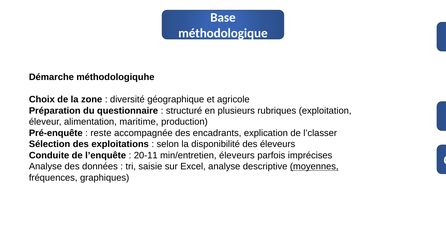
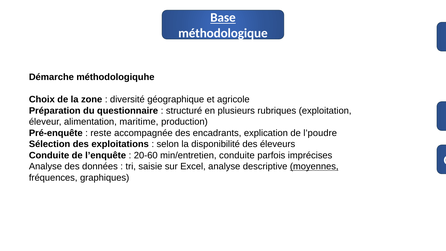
Base underline: none -> present
l’classer: l’classer -> l’poudre
20-11: 20-11 -> 20-60
min/entretien éleveurs: éleveurs -> conduite
